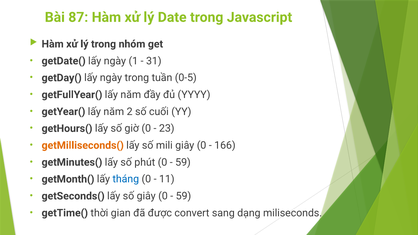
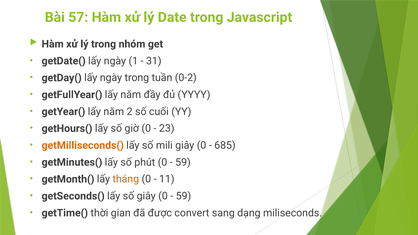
87: 87 -> 57
0-5: 0-5 -> 0-2
166: 166 -> 685
tháng colour: blue -> orange
